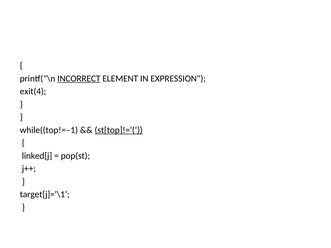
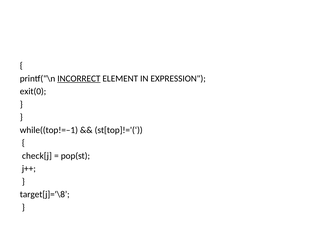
exit(4: exit(4 -> exit(0
st[top]!='(‘ underline: present -> none
linked[j: linked[j -> check[j
target[j]='\1: target[j]='\1 -> target[j]='\8
